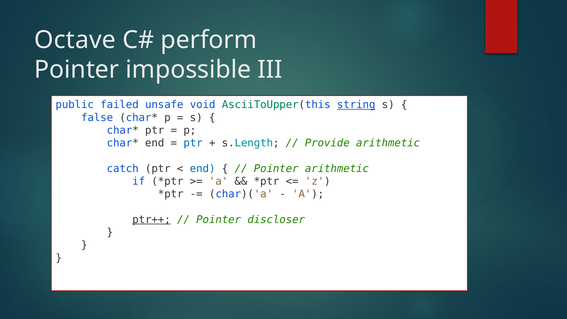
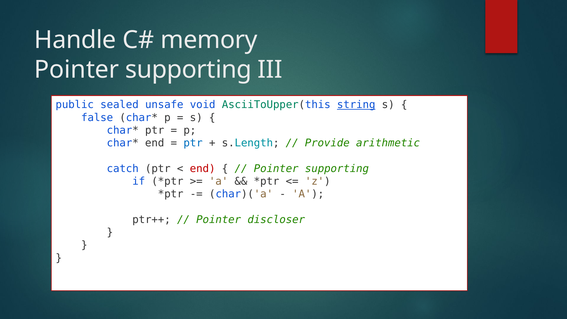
Octave: Octave -> Handle
perform: perform -> memory
impossible at (188, 70): impossible -> supporting
failed: failed -> sealed
end at (203, 168) colour: blue -> red
arithmetic at (337, 168): arithmetic -> supporting
ptr++ underline: present -> none
